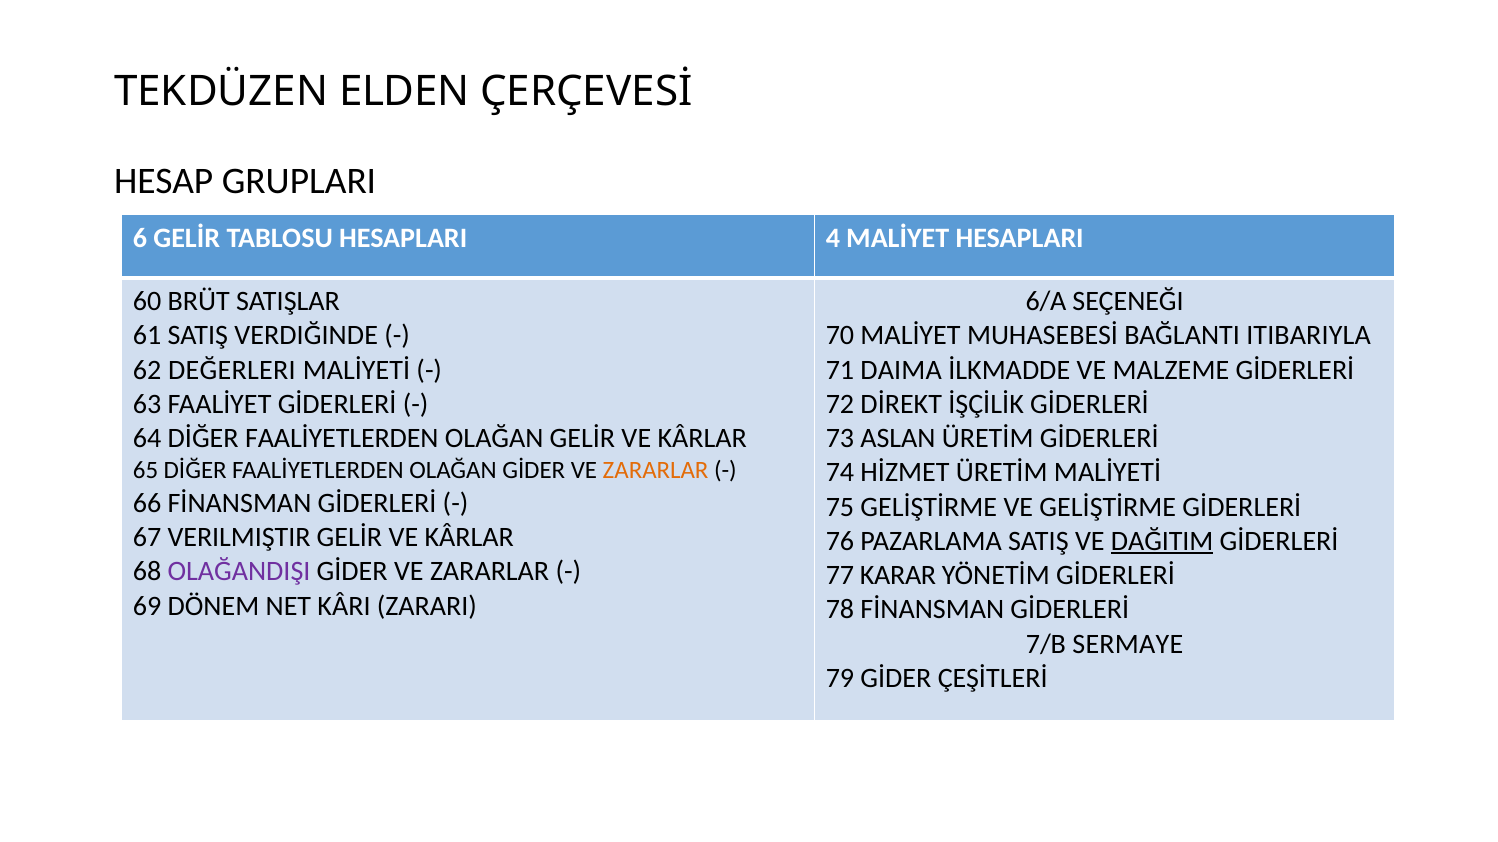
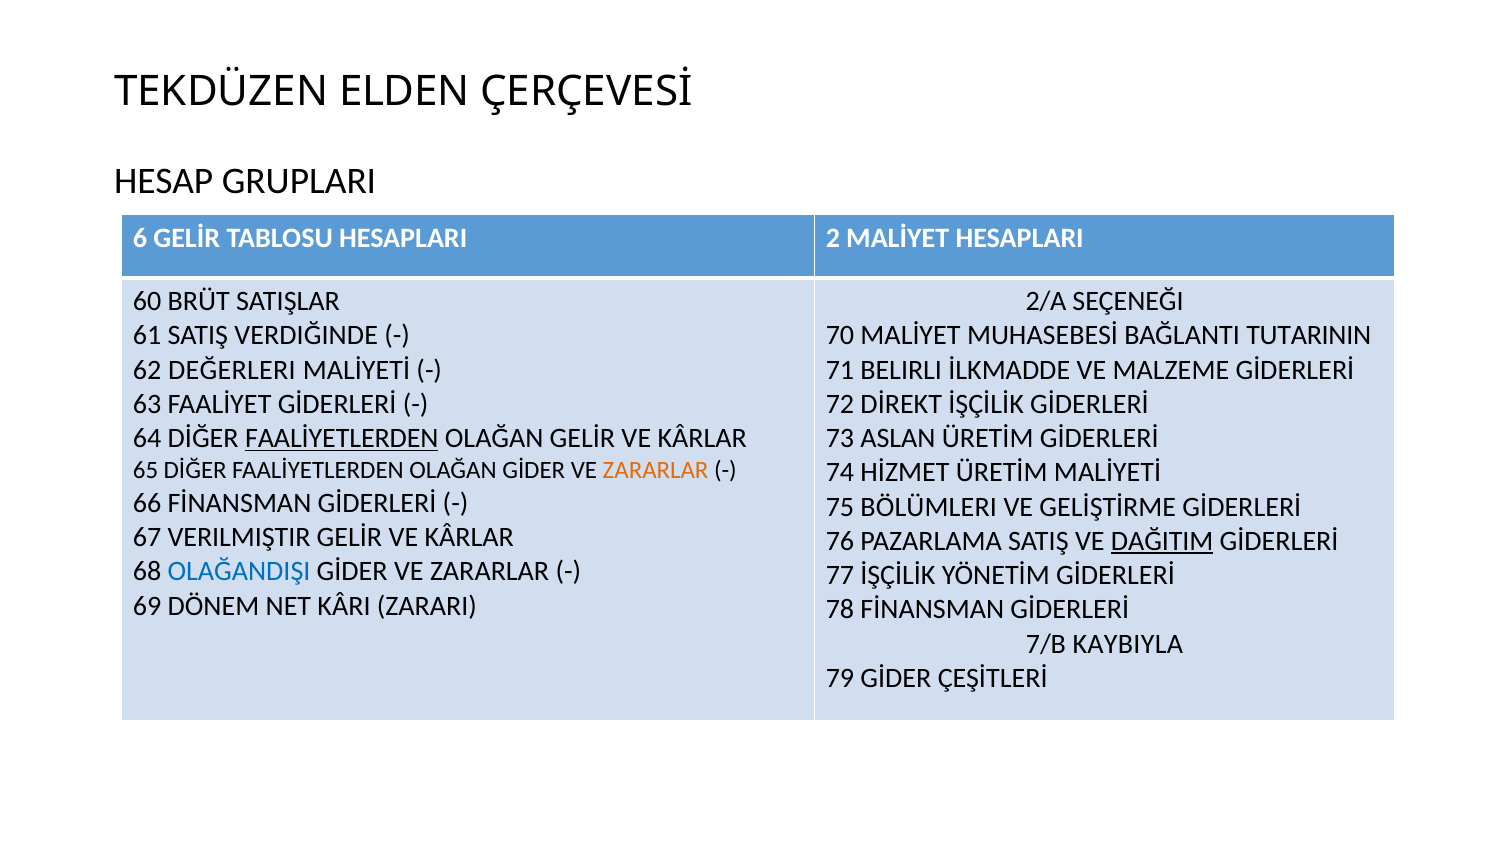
4: 4 -> 2
6/A: 6/A -> 2/A
ITIBARIYLA: ITIBARIYLA -> TUTARININ
DAIMA: DAIMA -> BELIRLI
FAALİYETLERDEN at (342, 439) underline: none -> present
75 GELİŞTİRME: GELİŞTİRME -> BÖLÜMLERI
OLAĞANDIŞI colour: purple -> blue
77 KARAR: KARAR -> İŞÇİLİK
SERMAYE: SERMAYE -> KAYBIYLA
